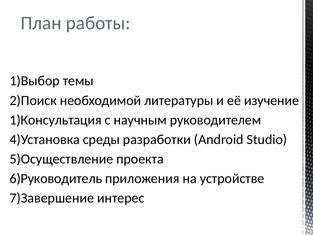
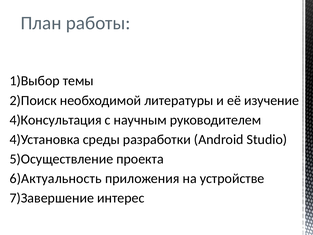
1)Консультация: 1)Консультация -> 4)Консультация
6)Руководитель: 6)Руководитель -> 6)Актуальность
